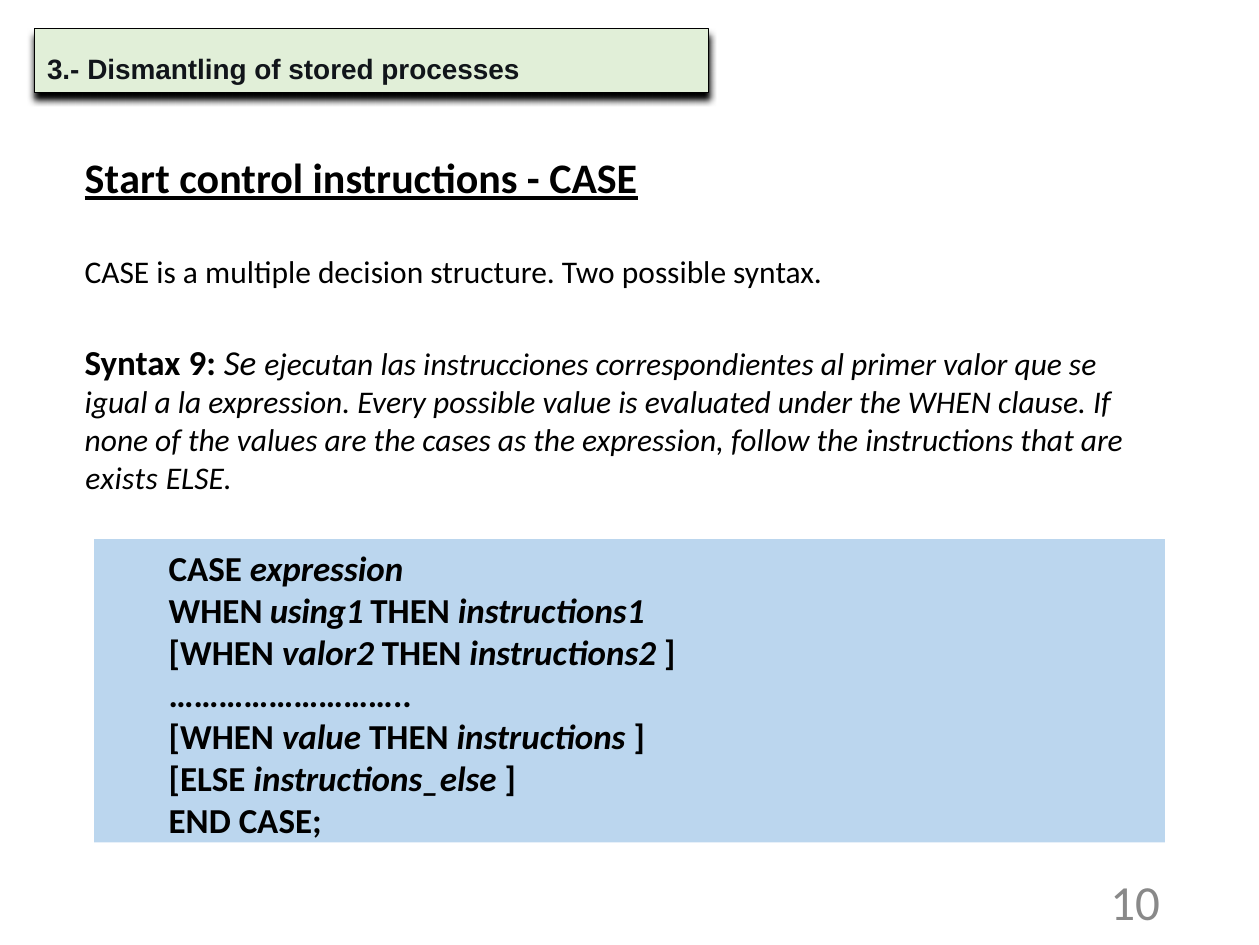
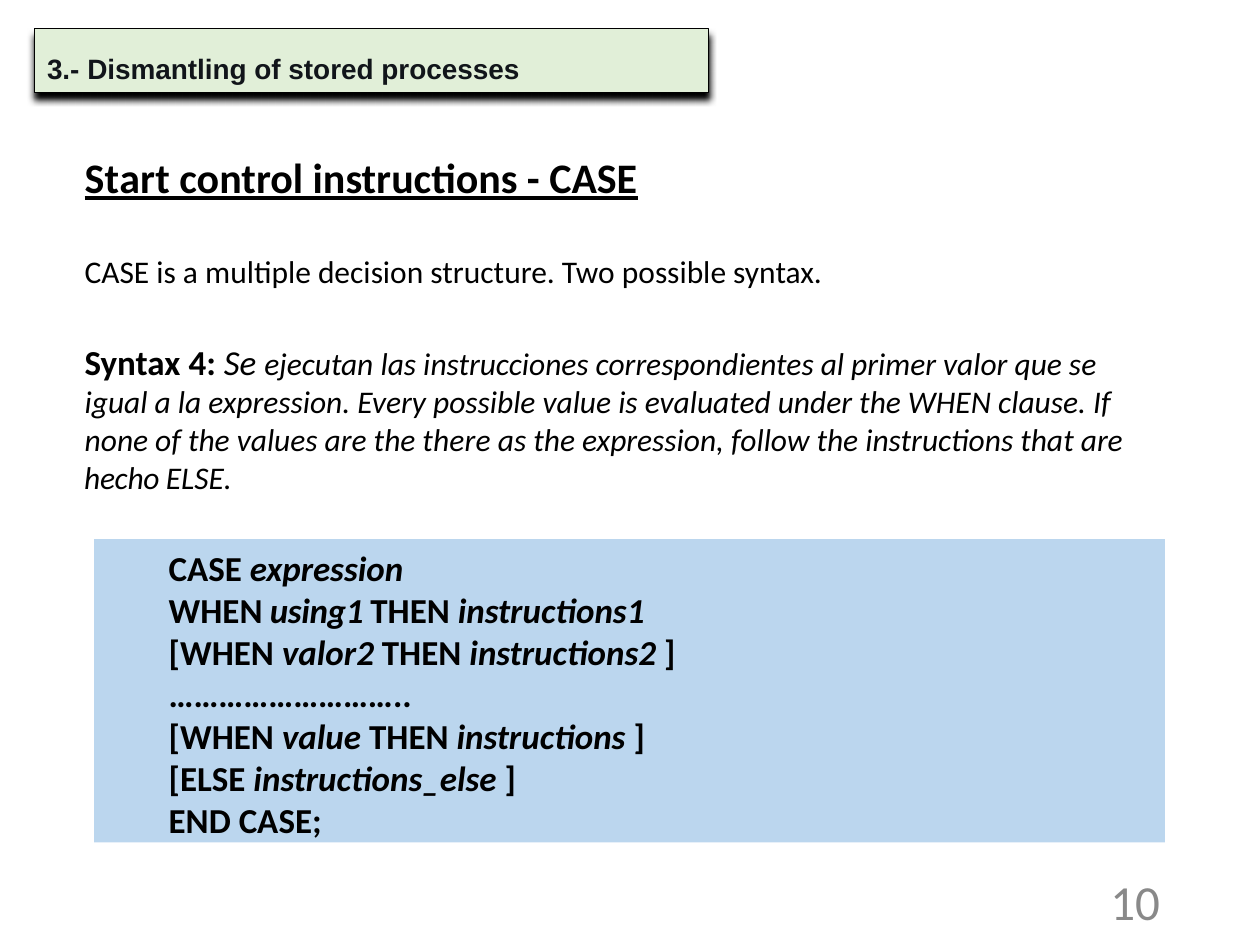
9: 9 -> 4
cases: cases -> there
exists: exists -> hecho
